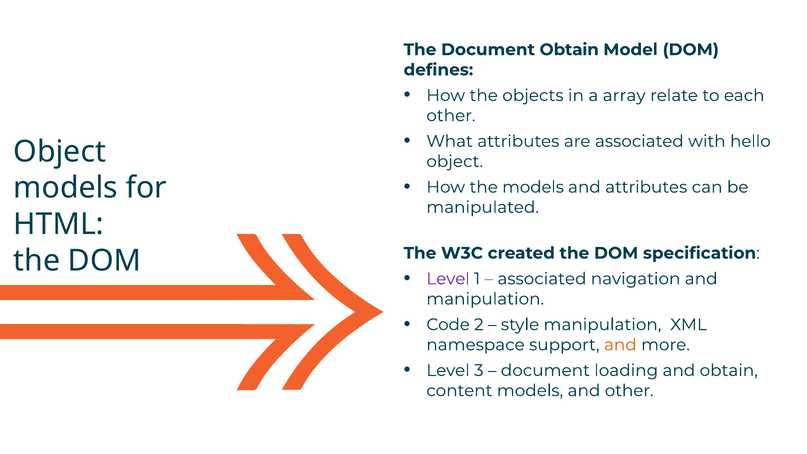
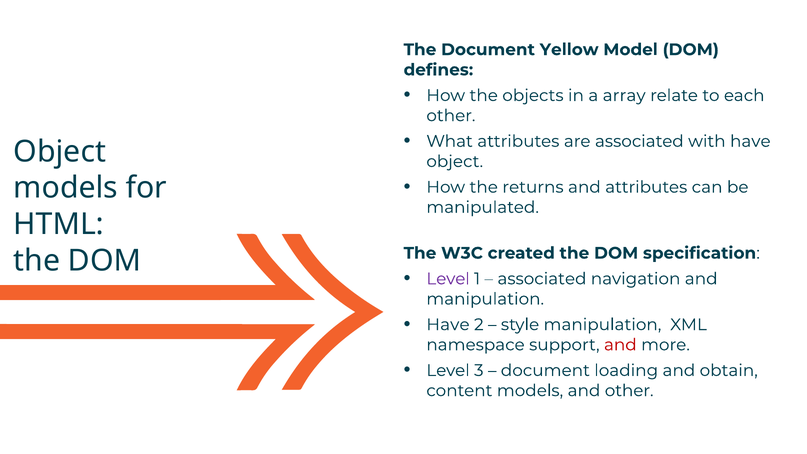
Document Obtain: Obtain -> Yellow
with hello: hello -> have
the models: models -> returns
Code at (448, 325): Code -> Have
and at (620, 345) colour: orange -> red
